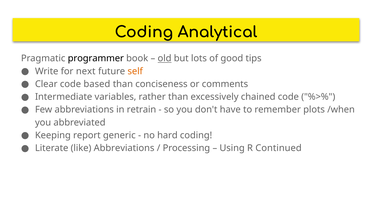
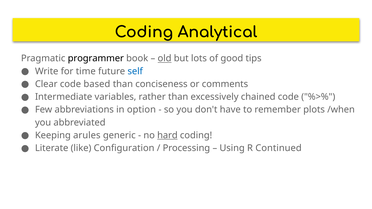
next: next -> time
self colour: orange -> blue
retrain: retrain -> option
report: report -> arules
hard underline: none -> present
like Abbreviations: Abbreviations -> Configuration
